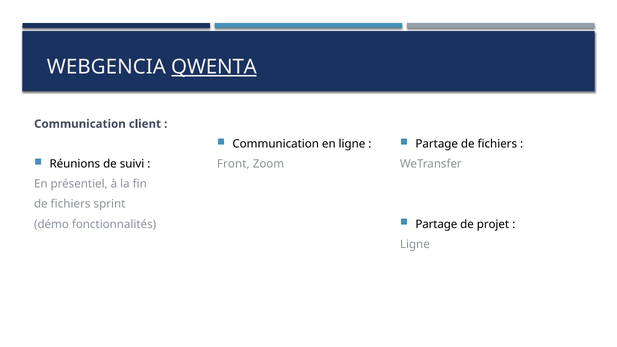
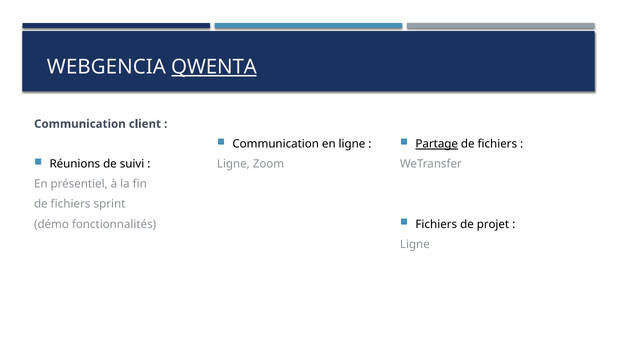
Partage at (437, 144) underline: none -> present
Front at (233, 164): Front -> Ligne
Partage at (436, 224): Partage -> Fichiers
